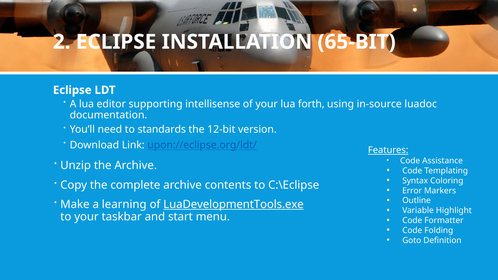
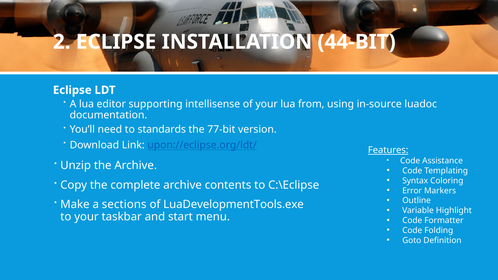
65-BIT: 65-BIT -> 44-BIT
forth: forth -> from
12-bit: 12-bit -> 77-bit
learning: learning -> sections
LuaDevelopmentTools.exe underline: present -> none
